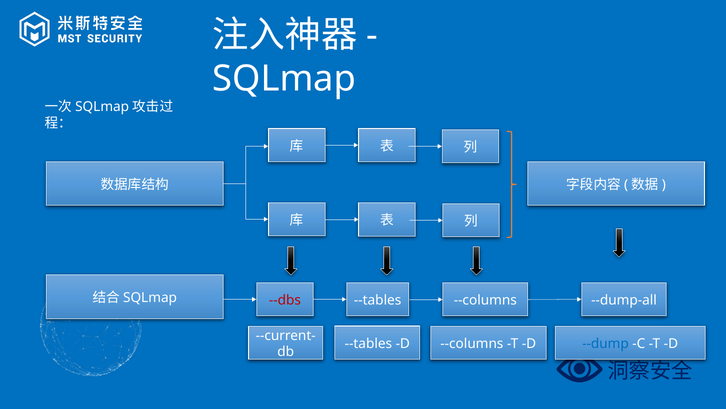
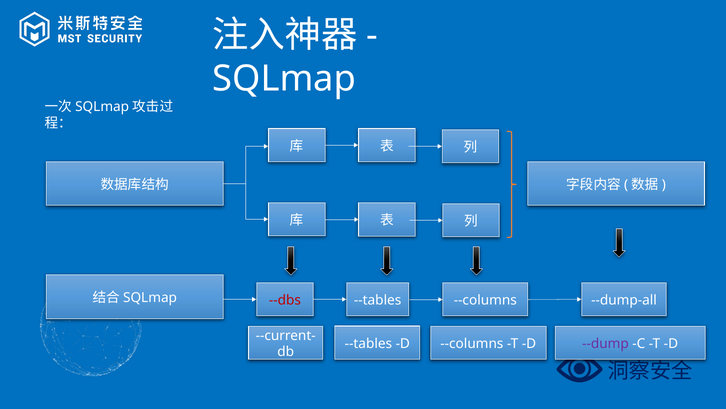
--dump colour: blue -> purple
